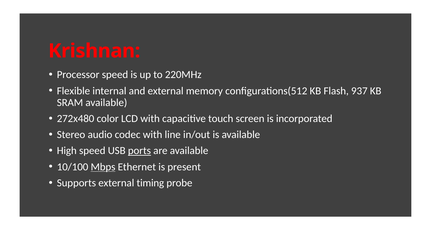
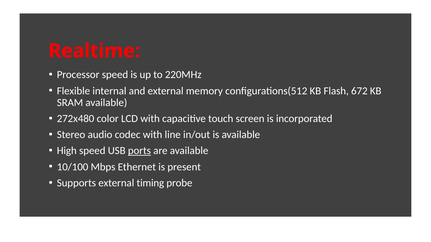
Krishnan: Krishnan -> Realtime
937: 937 -> 672
Mbps underline: present -> none
